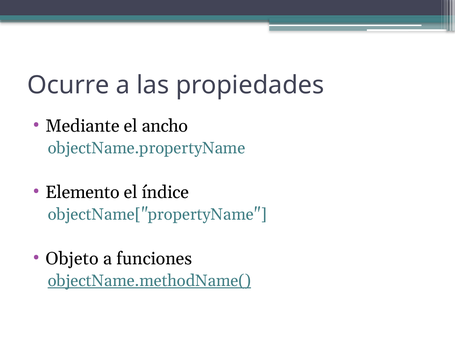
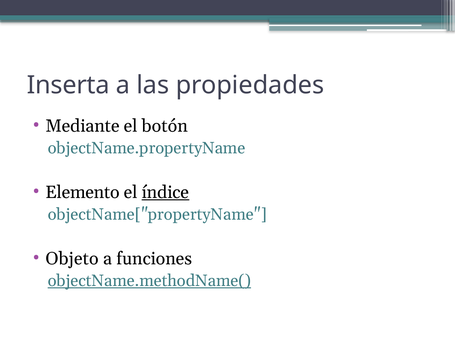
Ocurre: Ocurre -> Inserta
ancho: ancho -> botón
índice underline: none -> present
